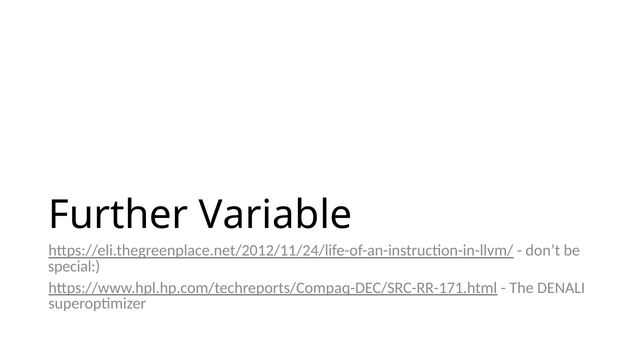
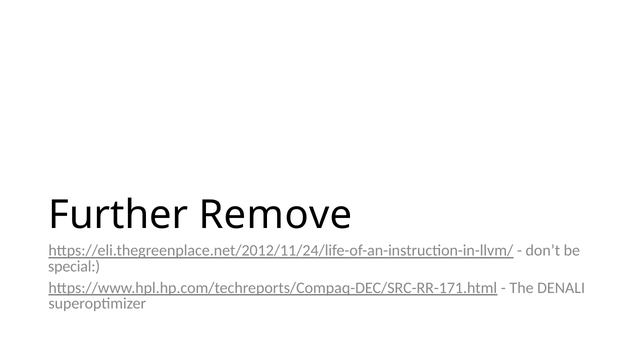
Variable: Variable -> Remove
